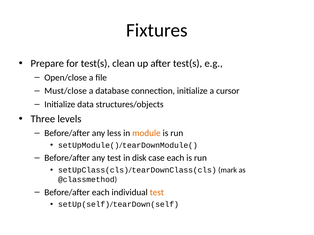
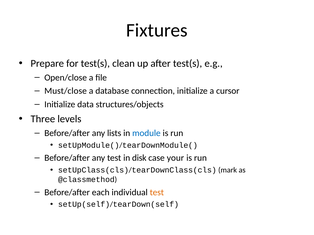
less: less -> lists
module colour: orange -> blue
case each: each -> your
